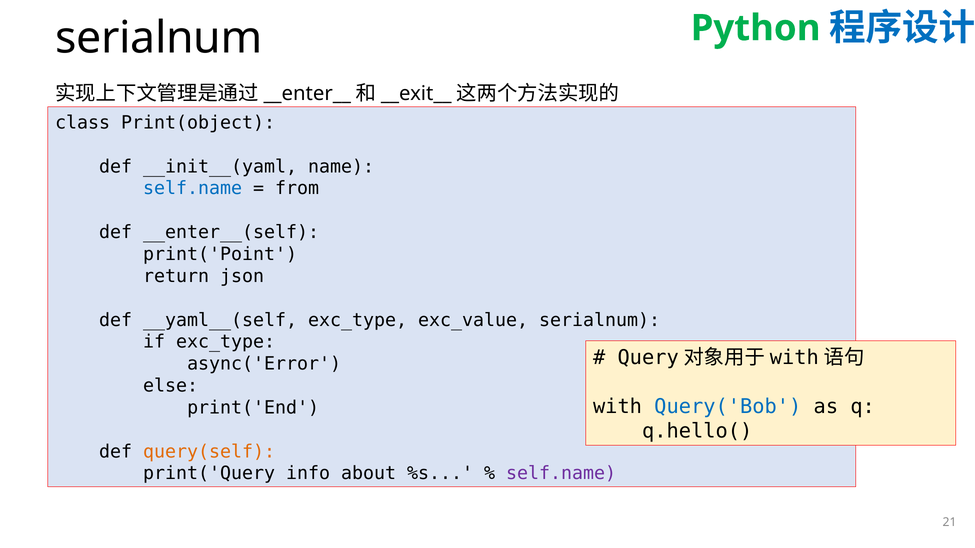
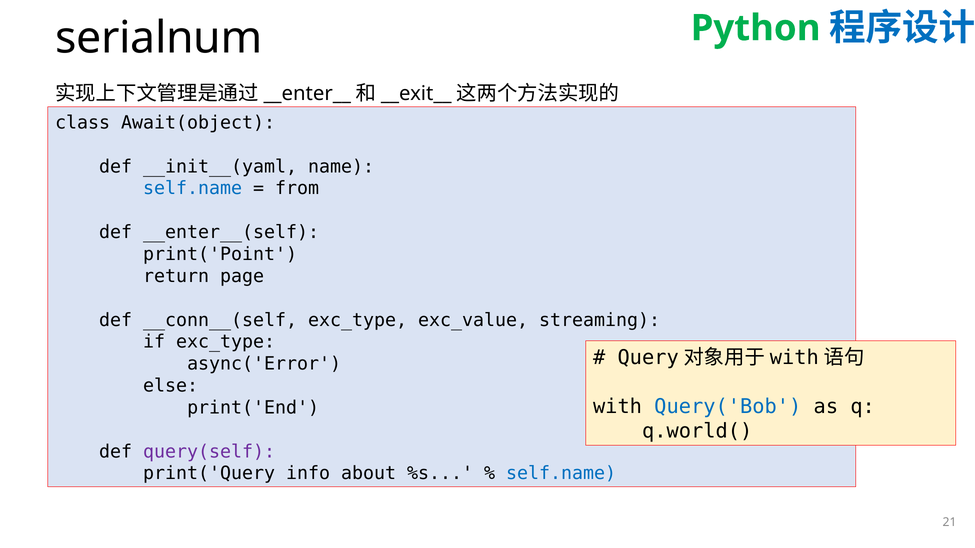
Print(object: Print(object -> Await(object
json: json -> page
__yaml__(self: __yaml__(self -> __conn__(self
exc_value serialnum: serialnum -> streaming
q.hello(: q.hello( -> q.world(
query(self colour: orange -> purple
self.name at (561, 474) colour: purple -> blue
